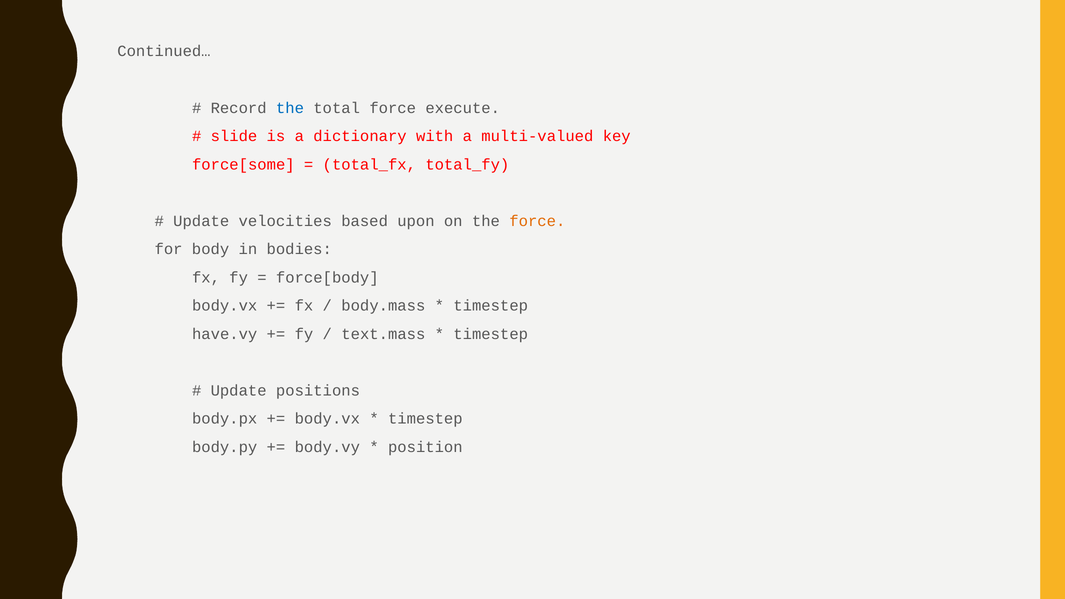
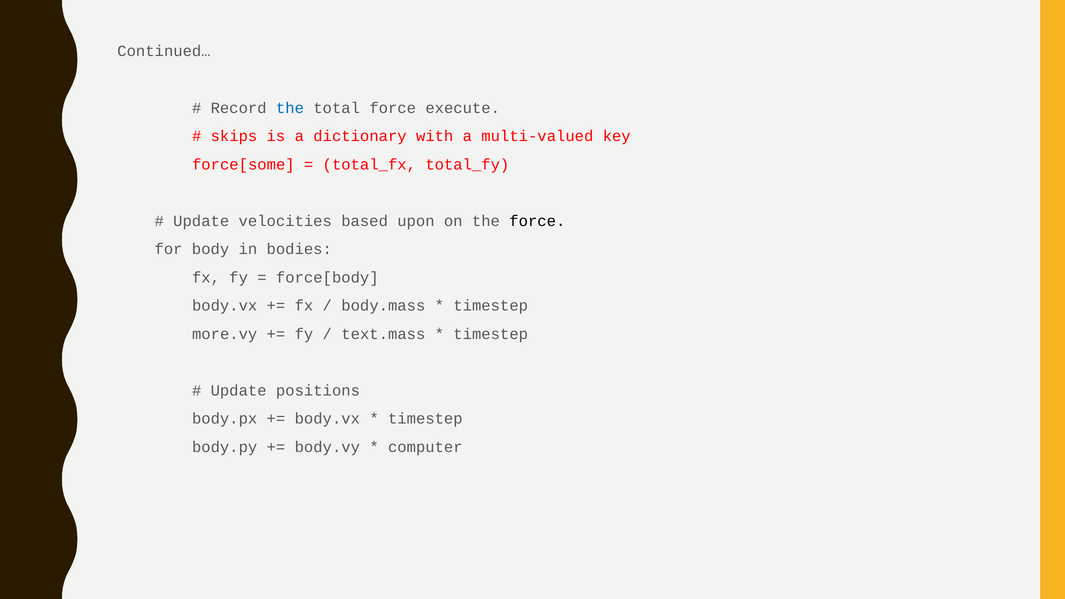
slide: slide -> skips
force at (537, 221) colour: orange -> black
have.vy: have.vy -> more.vy
position: position -> computer
